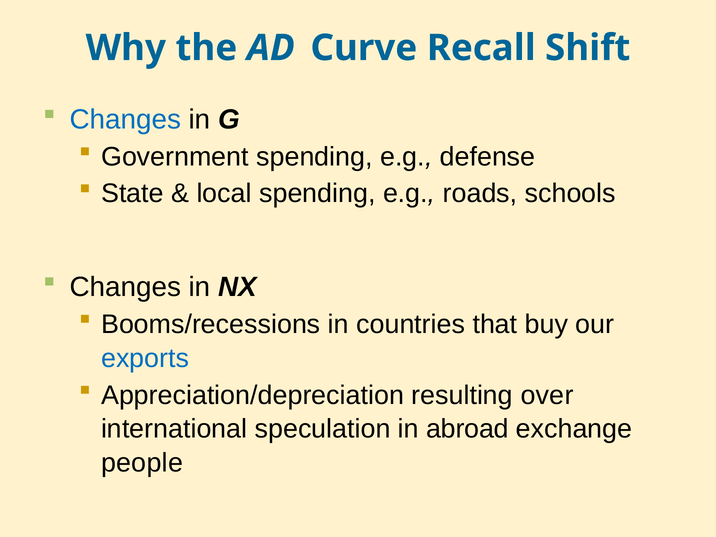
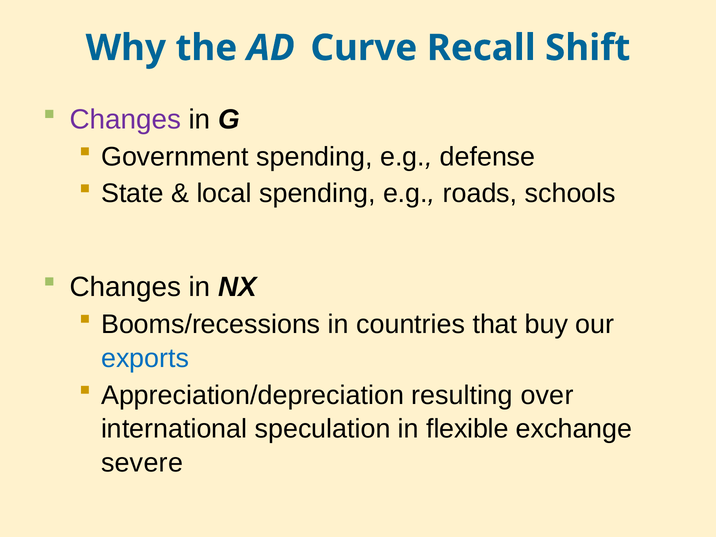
Changes at (125, 119) colour: blue -> purple
abroad: abroad -> flexible
people: people -> severe
